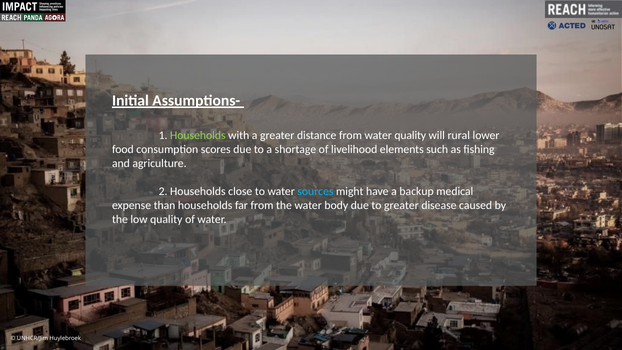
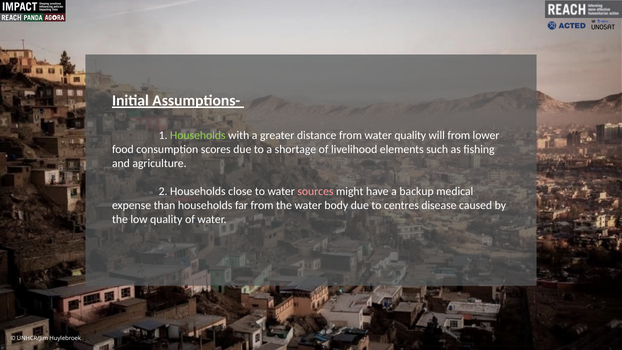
will rural: rural -> from
sources colour: light blue -> pink
to greater: greater -> centres
